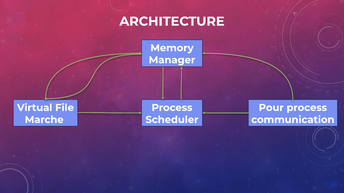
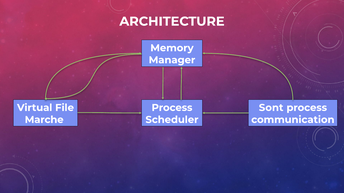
Pour: Pour -> Sont
